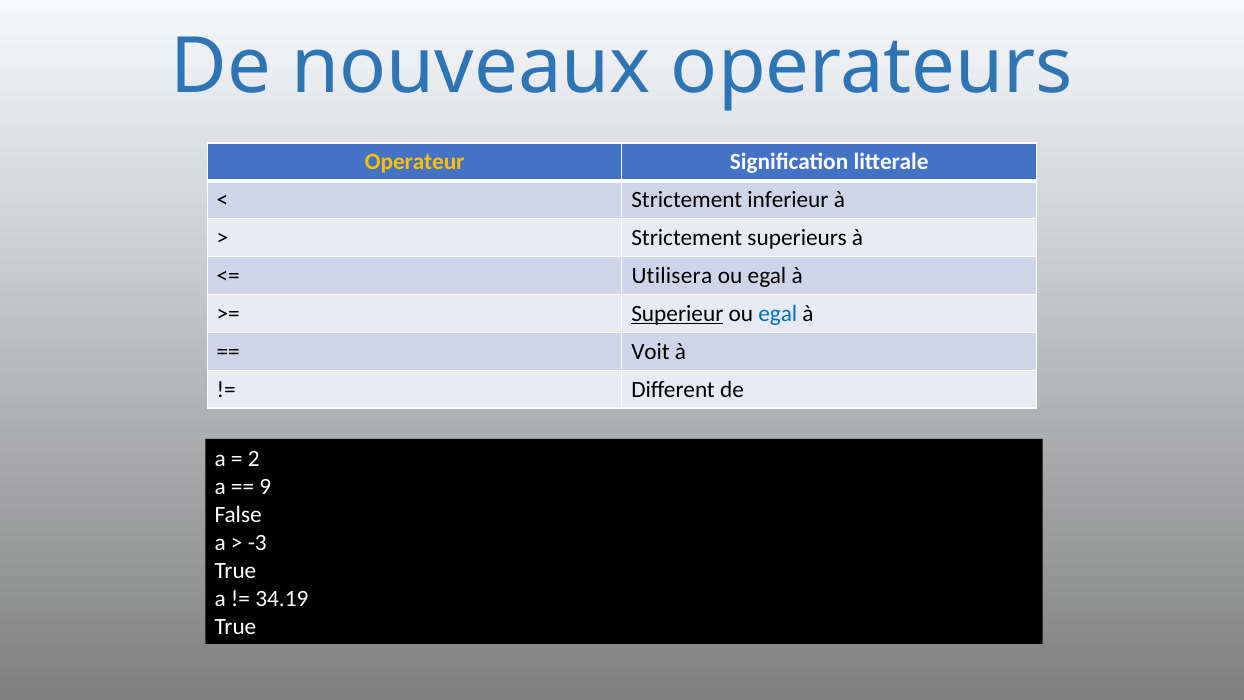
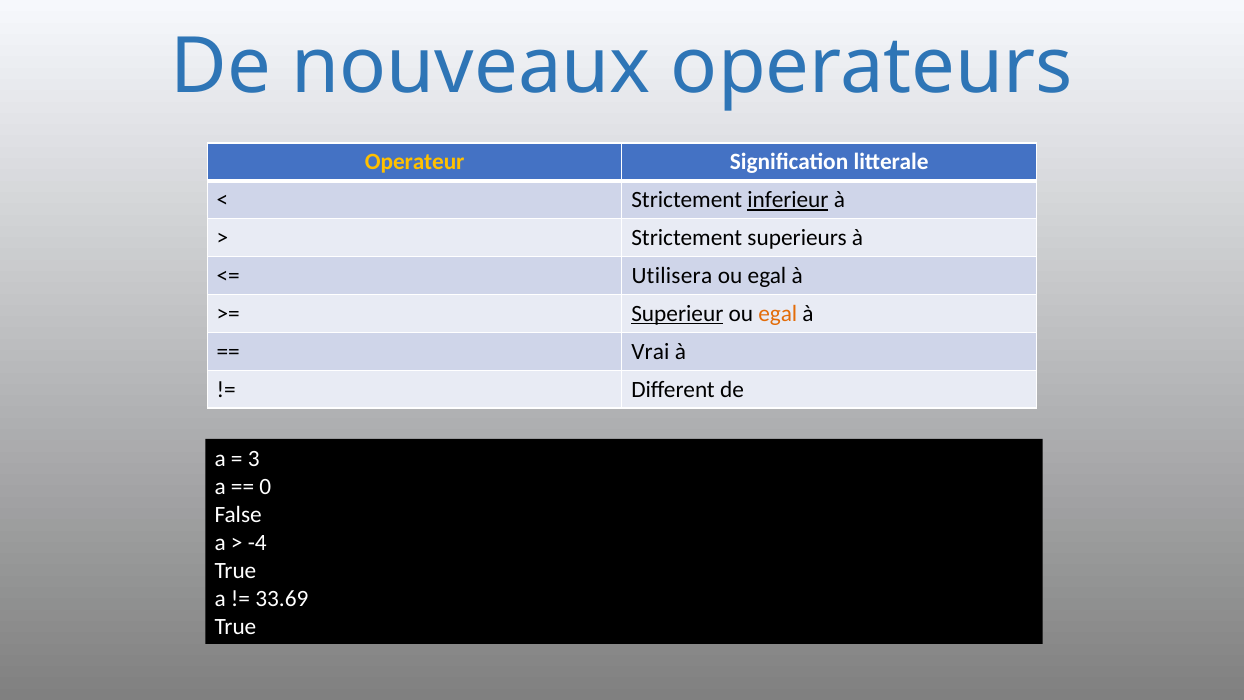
inferieur underline: none -> present
egal at (778, 314) colour: blue -> orange
Voit: Voit -> Vrai
2: 2 -> 3
9: 9 -> 0
-3: -3 -> -4
34.19: 34.19 -> 33.69
